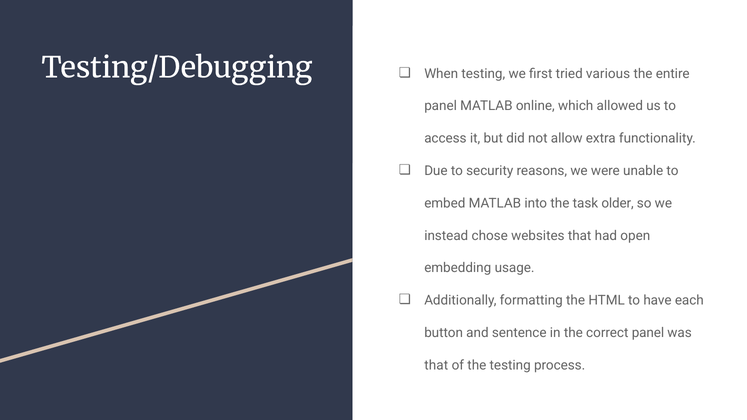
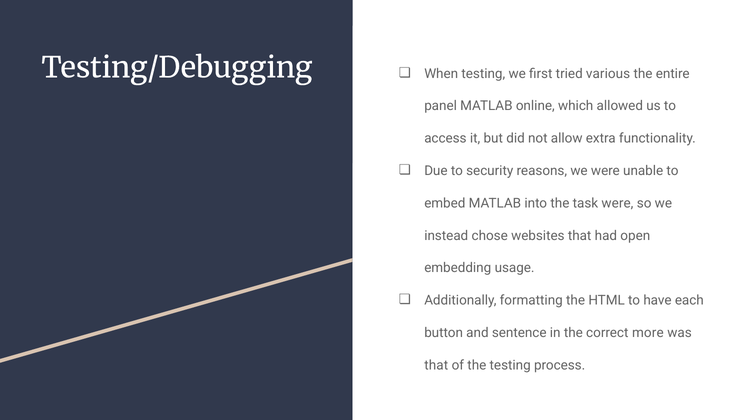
task older: older -> were
correct panel: panel -> more
